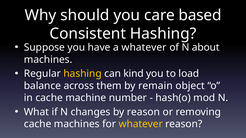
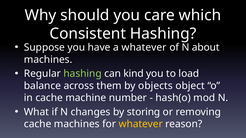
based: based -> which
hashing at (83, 74) colour: yellow -> light green
remain: remain -> objects
by reason: reason -> storing
